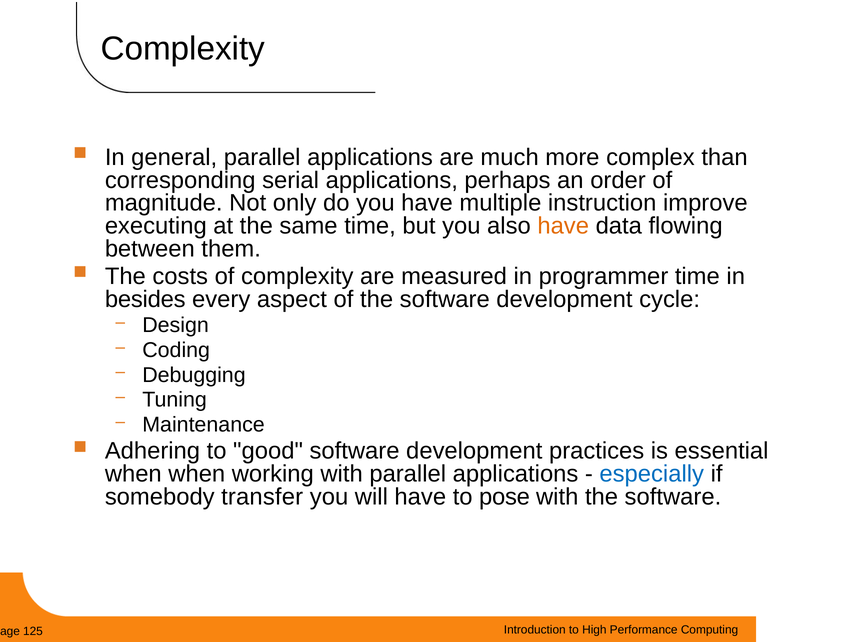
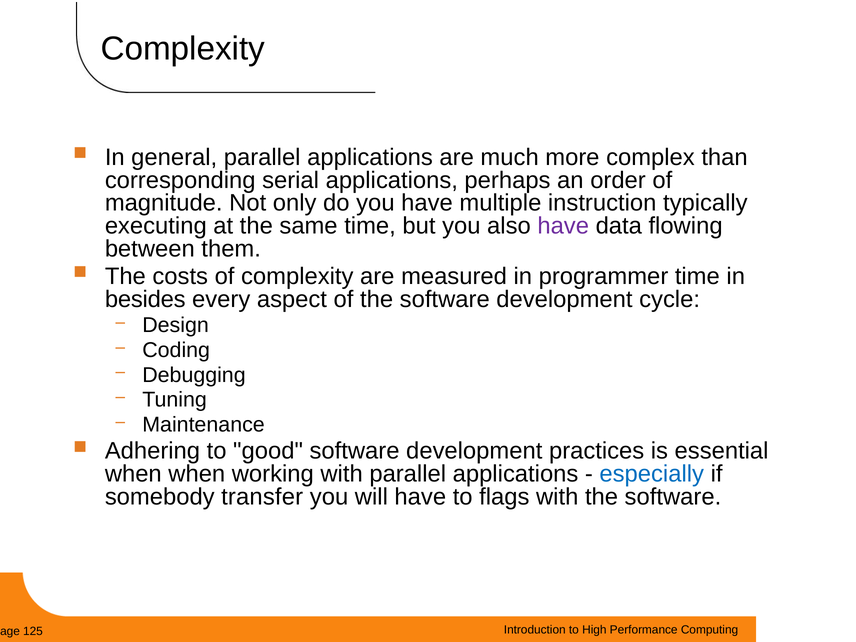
improve: improve -> typically
have at (563, 226) colour: orange -> purple
pose: pose -> flags
